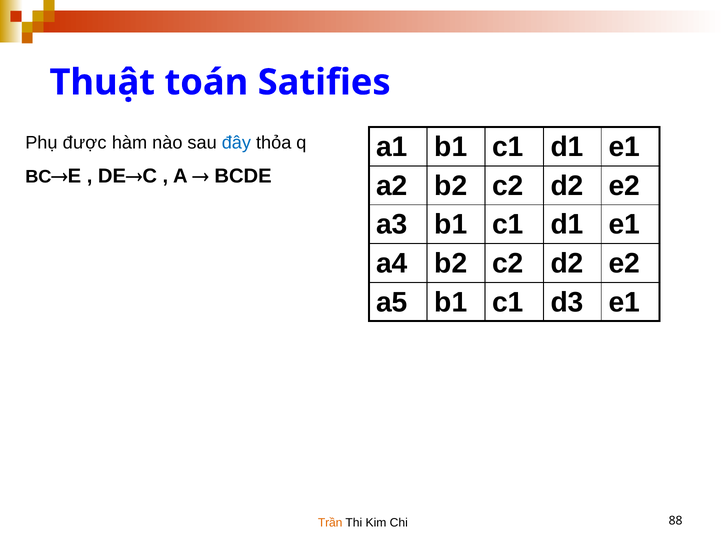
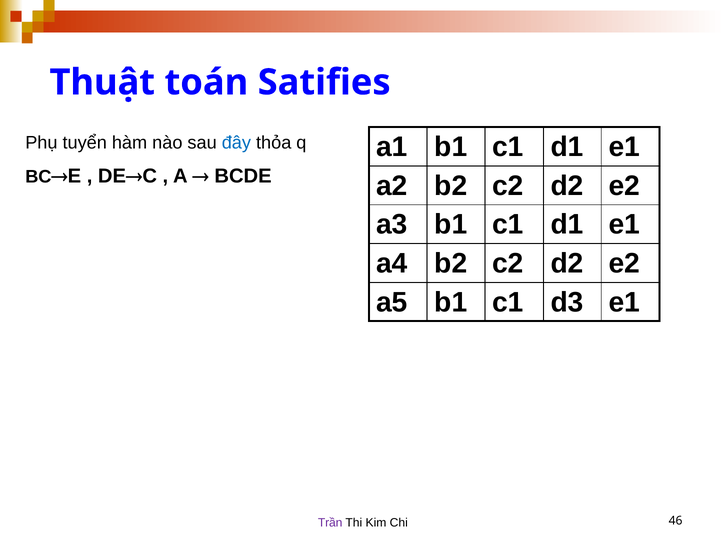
được: được -> tuyển
Trần colour: orange -> purple
88: 88 -> 46
